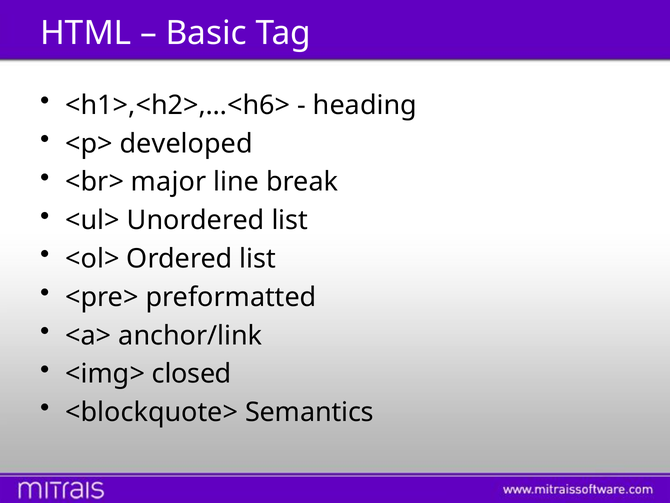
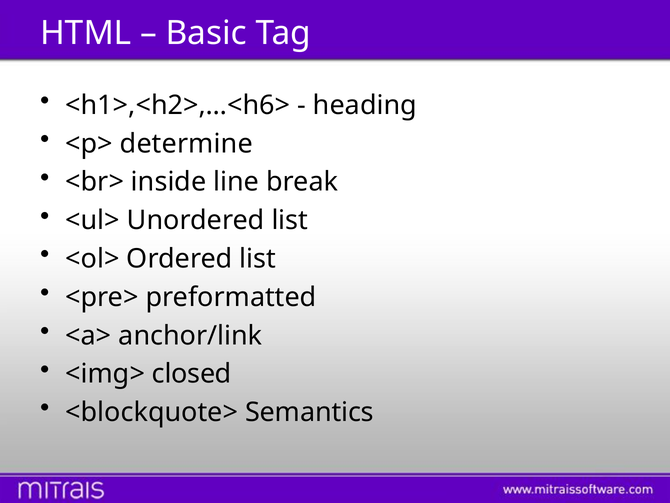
developed: developed -> determine
major: major -> inside
